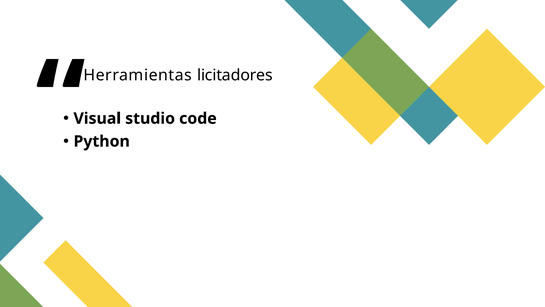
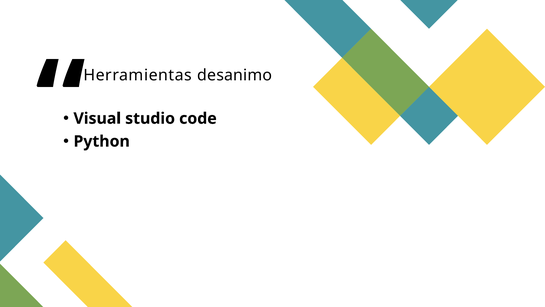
licitadores: licitadores -> desanimo
